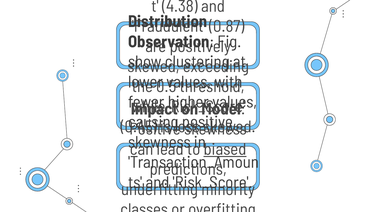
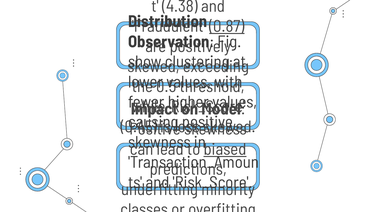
0.87 underline: none -> present
